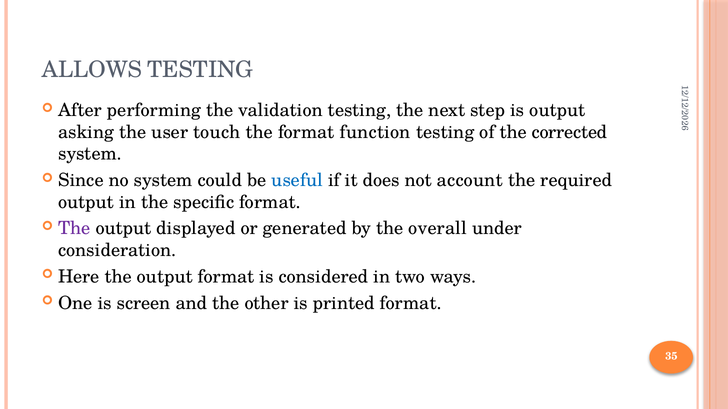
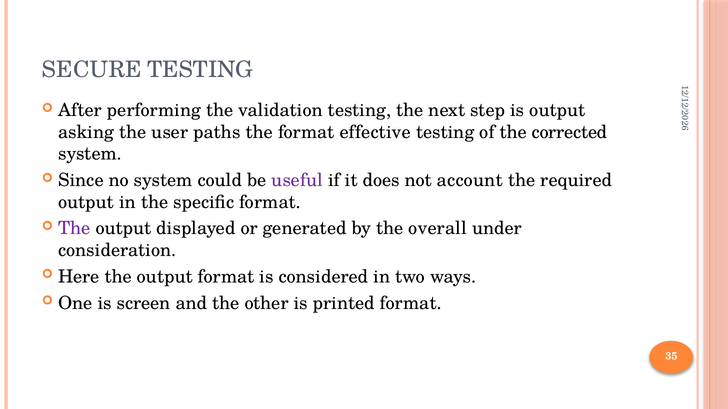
ALLOWS: ALLOWS -> SECURE
touch: touch -> paths
function: function -> effective
useful colour: blue -> purple
